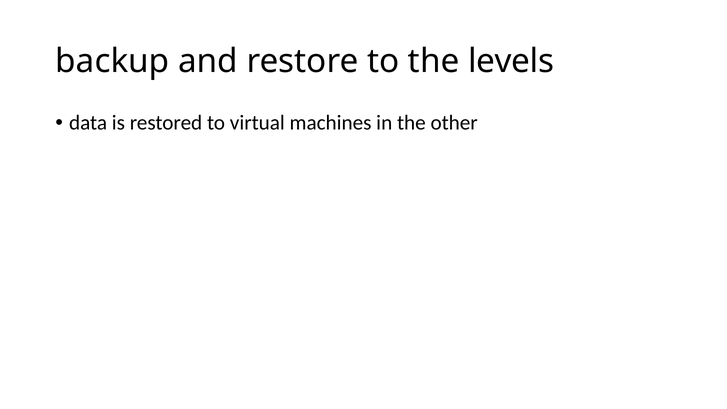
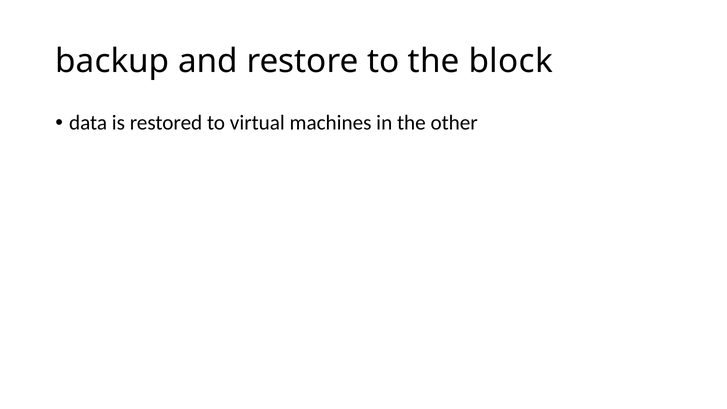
levels: levels -> block
